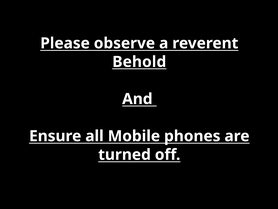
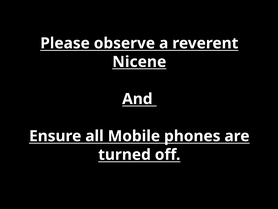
Behold: Behold -> Nicene
